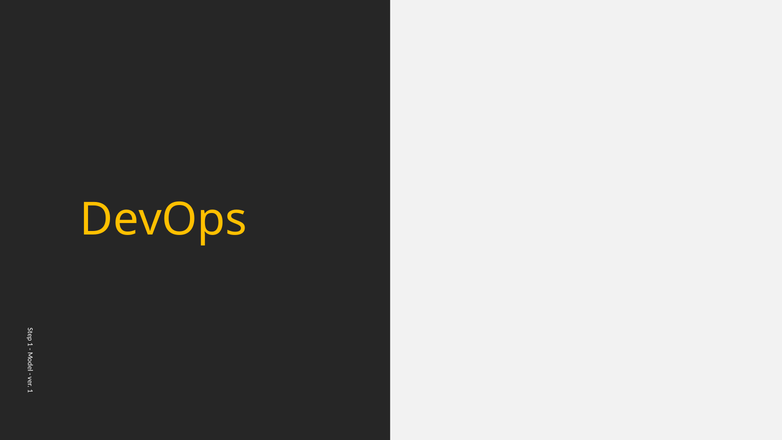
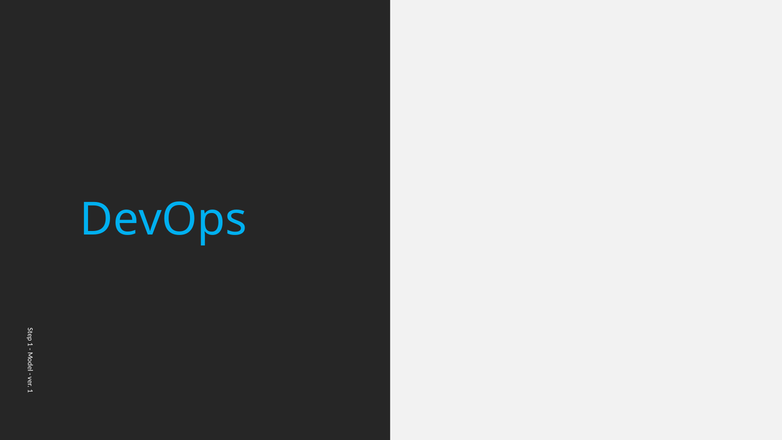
DevOps colour: yellow -> light blue
